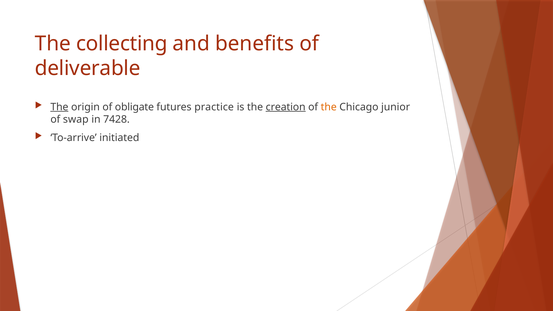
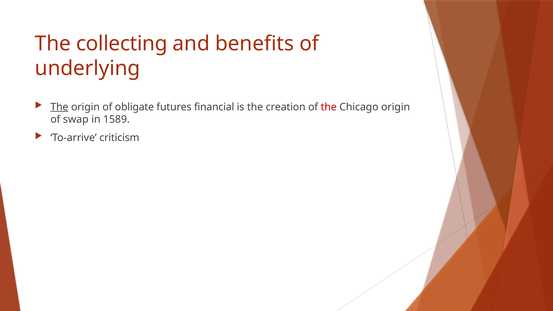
deliverable: deliverable -> underlying
practice: practice -> financial
creation underline: present -> none
the at (329, 107) colour: orange -> red
Chicago junior: junior -> origin
7428: 7428 -> 1589
initiated: initiated -> criticism
